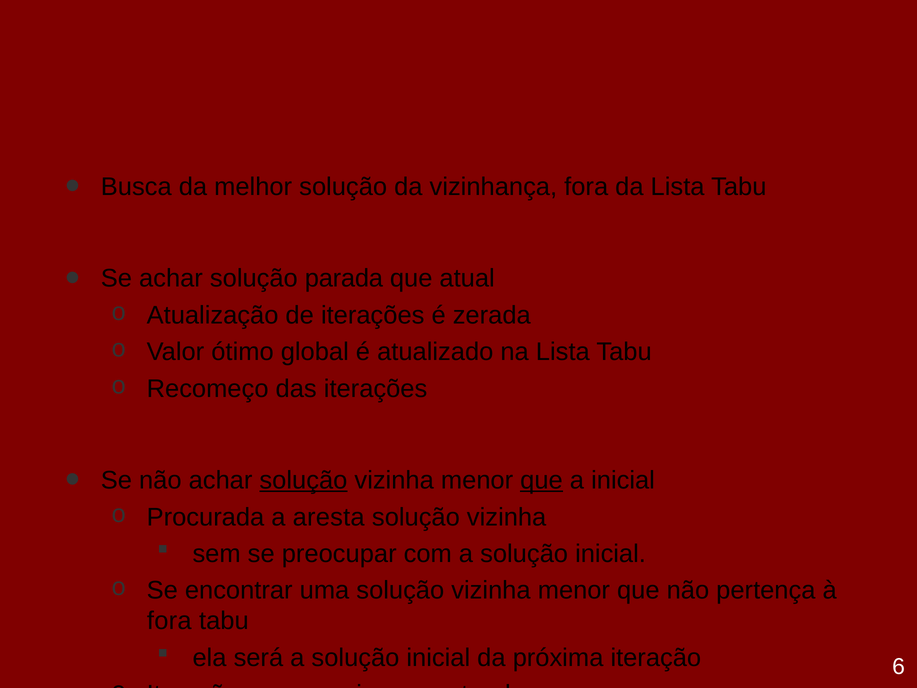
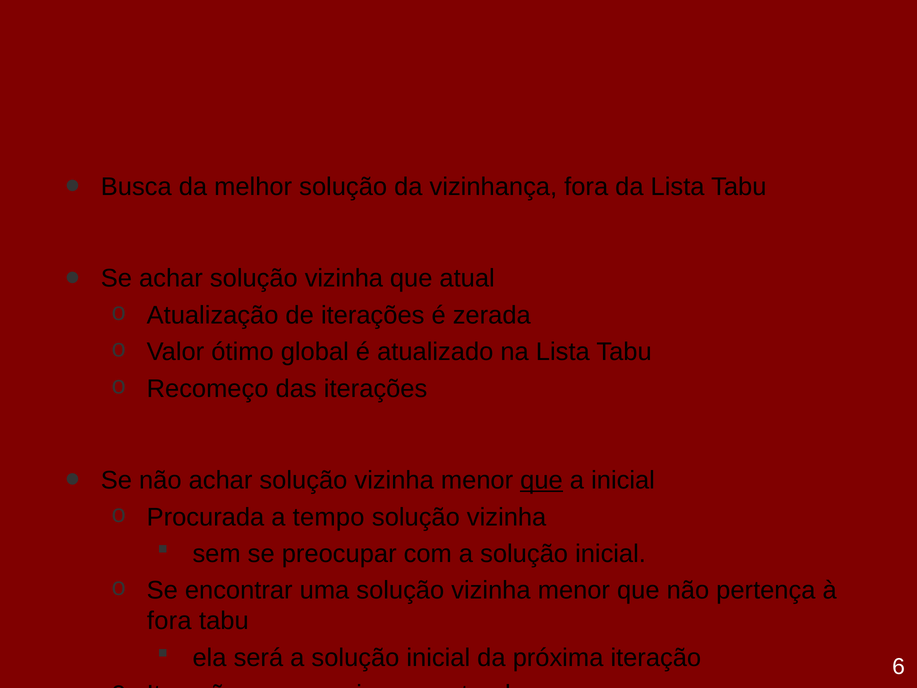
Se achar solução parada: parada -> vizinha
solução at (303, 480) underline: present -> none
aresta: aresta -> tempo
